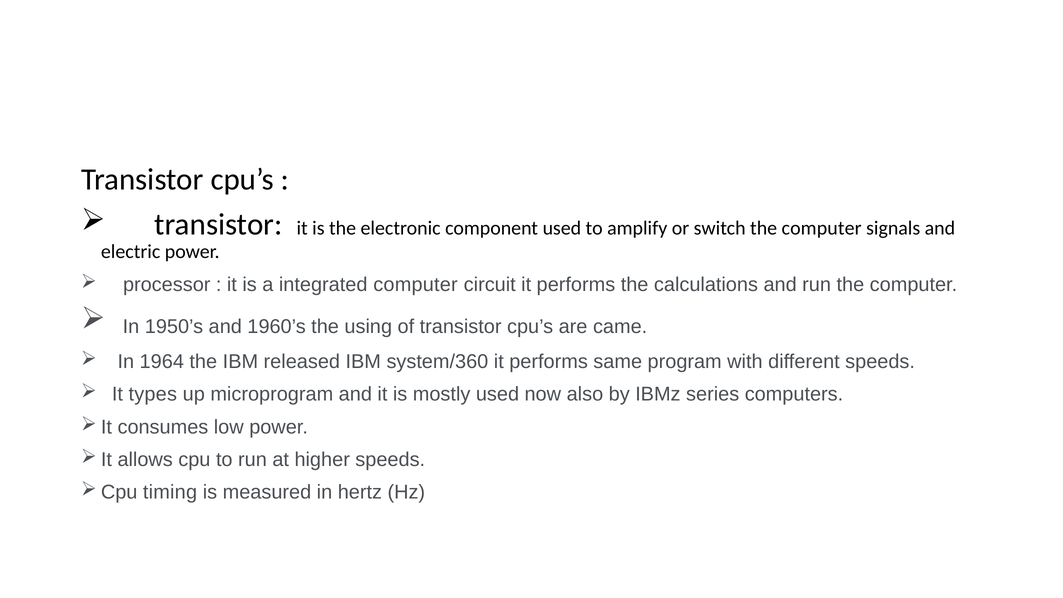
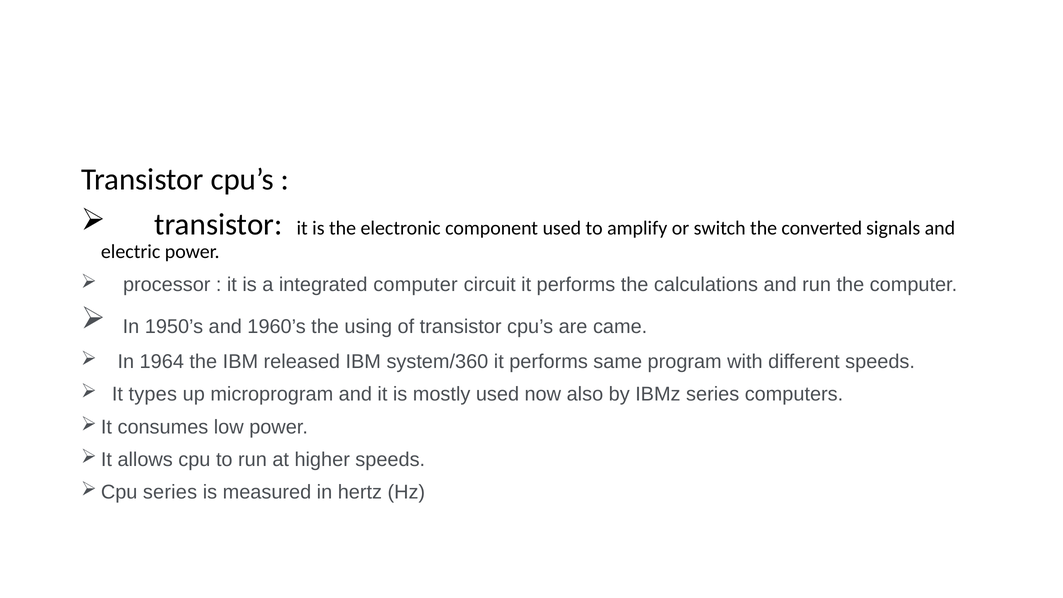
switch the computer: computer -> converted
timing at (170, 492): timing -> series
